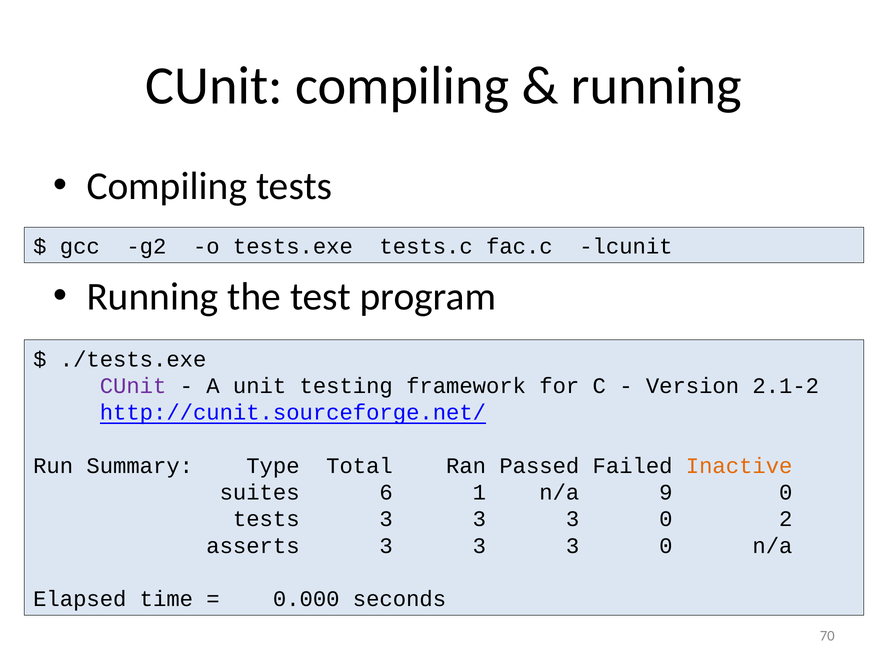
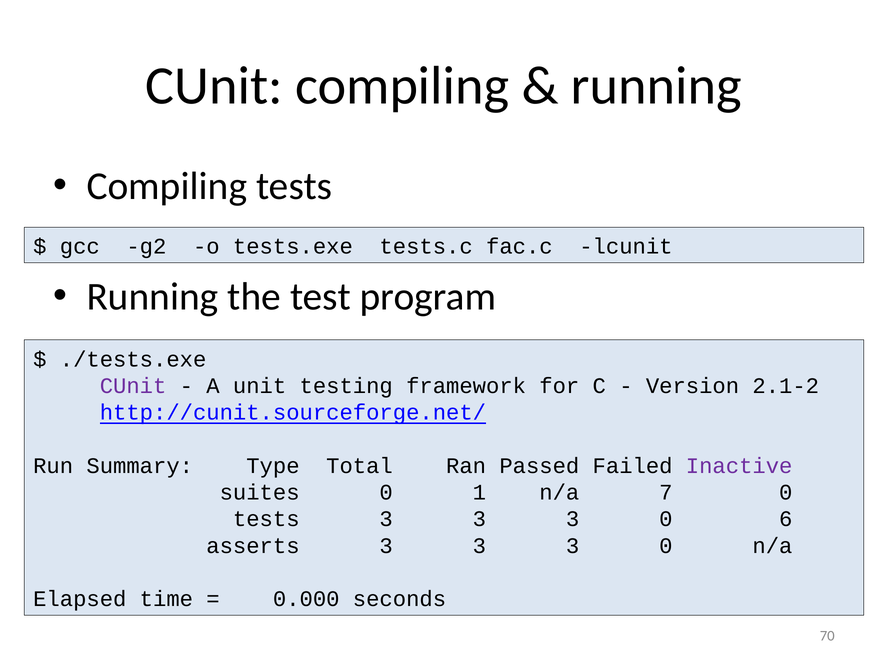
Inactive colour: orange -> purple
suites 6: 6 -> 0
9: 9 -> 7
2: 2 -> 6
